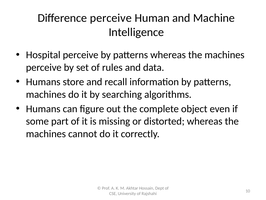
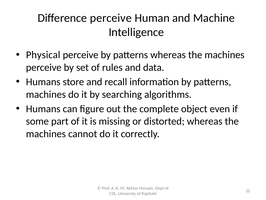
Hospital: Hospital -> Physical
